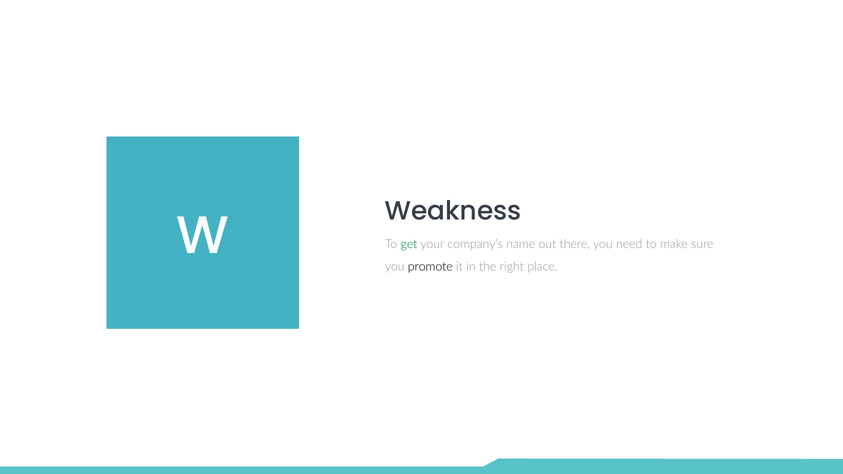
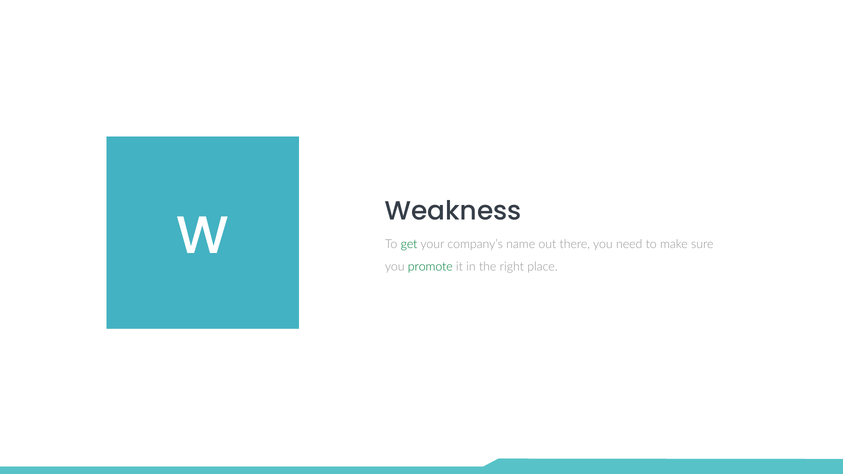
promote colour: black -> green
